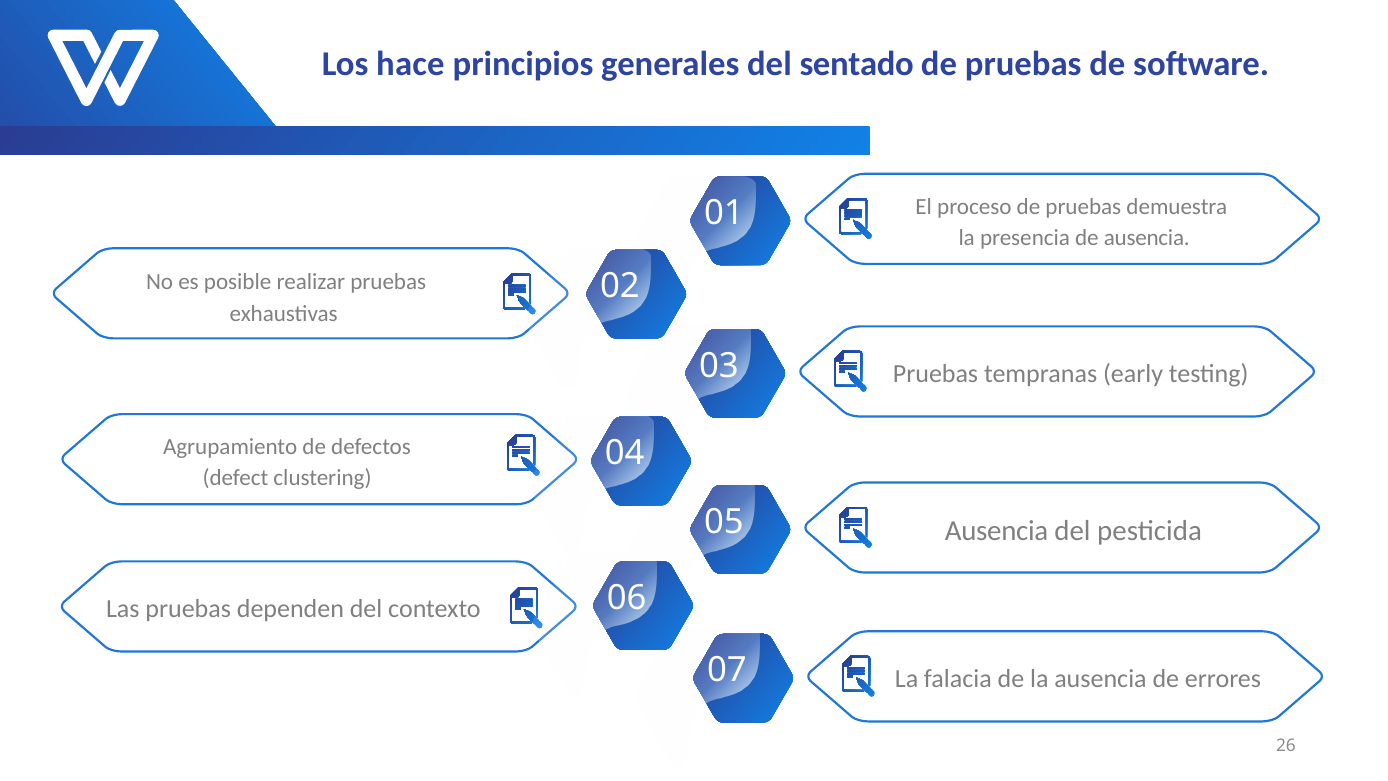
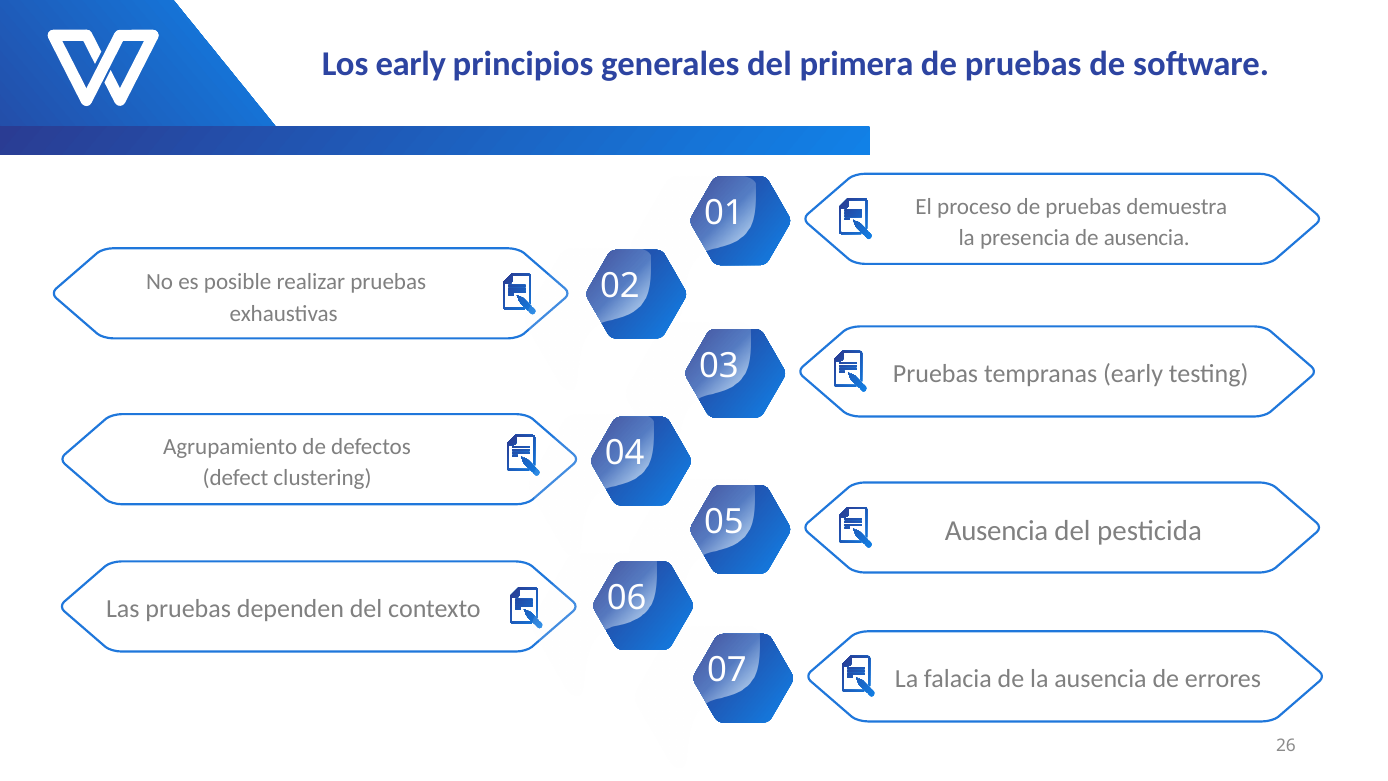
Los hace: hace -> early
sentado: sentado -> primera
